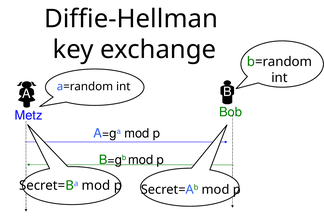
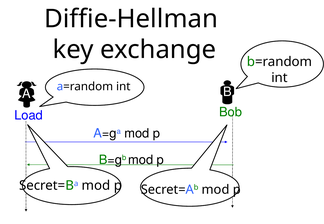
Metz: Metz -> Load
